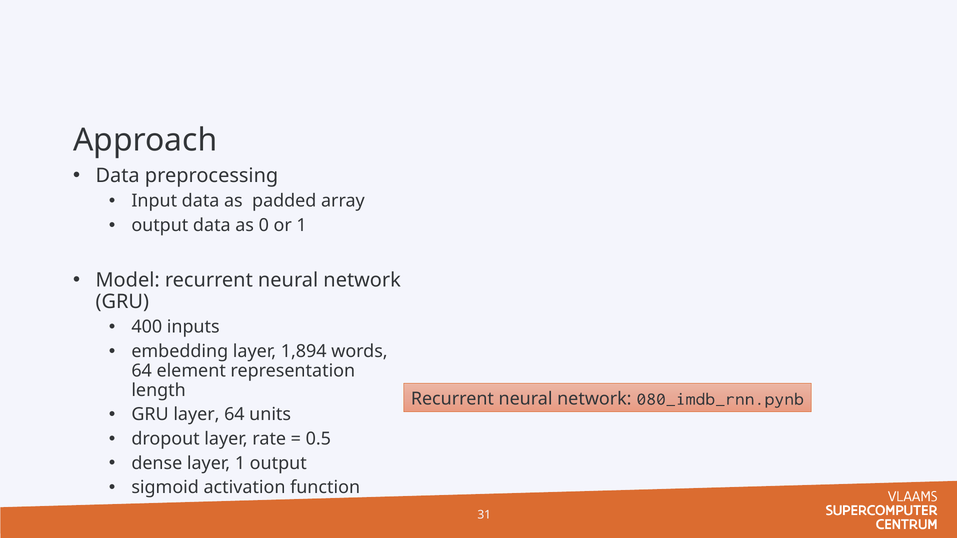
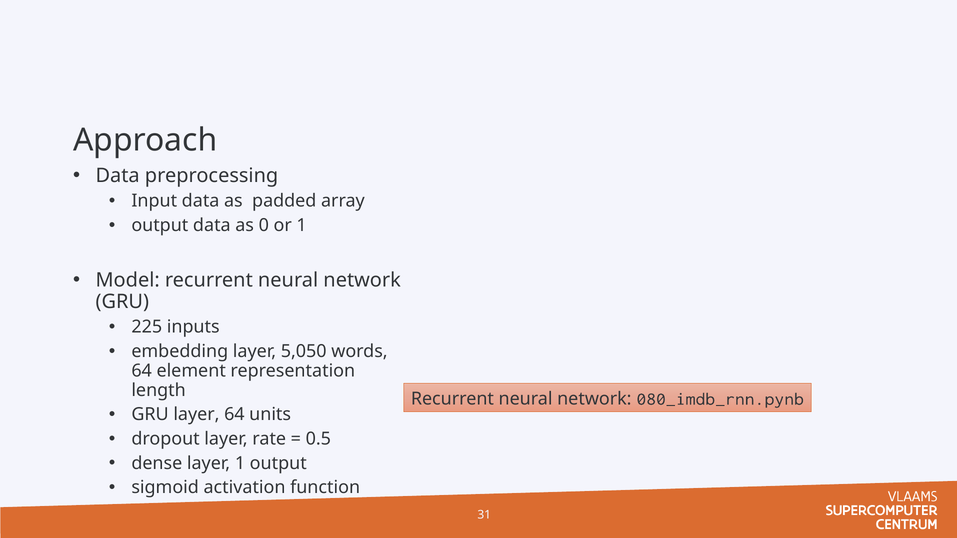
400: 400 -> 225
1,894: 1,894 -> 5,050
